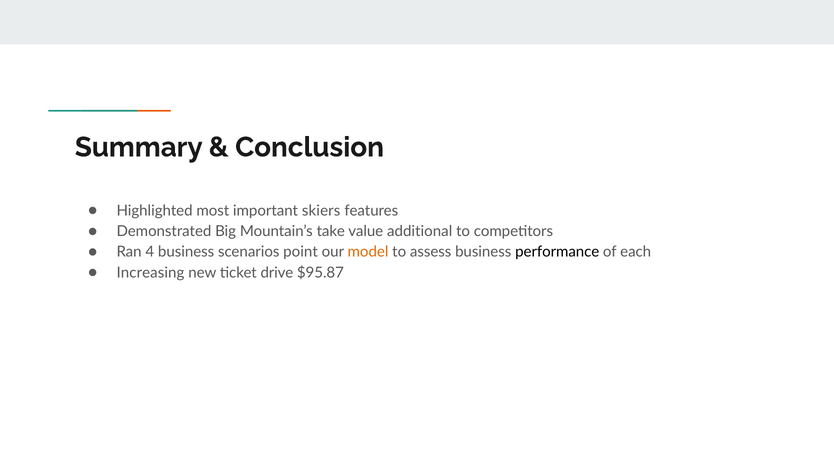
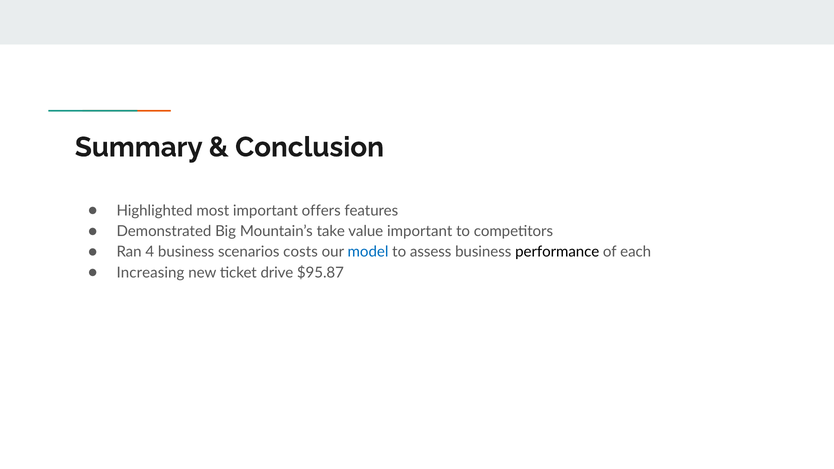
skiers: skiers -> offers
value additional: additional -> important
point: point -> costs
model colour: orange -> blue
